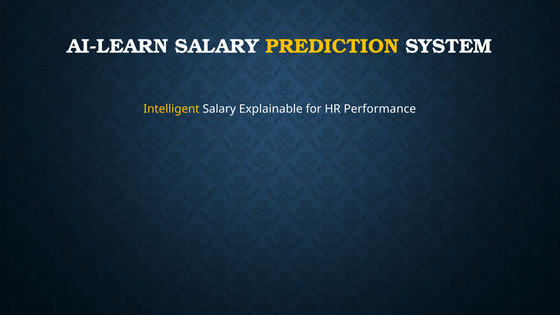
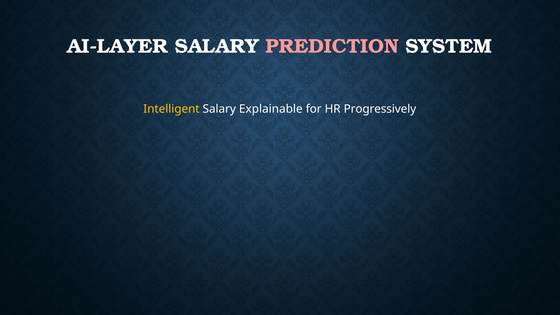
AI-LEARN: AI-LEARN -> AI-LAYER
PREDICTION colour: yellow -> pink
Performance: Performance -> Progressively
